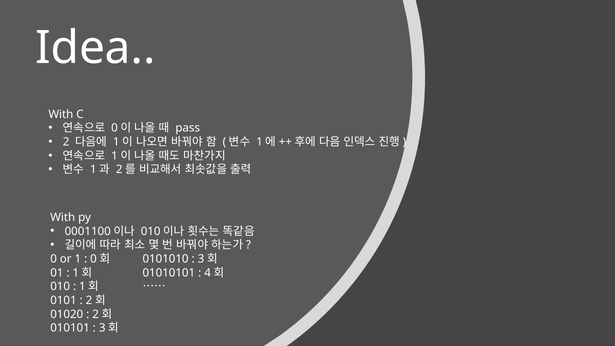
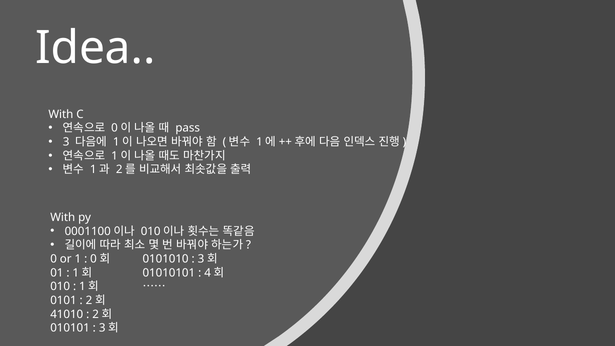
2: 2 -> 3
01020: 01020 -> 41010
